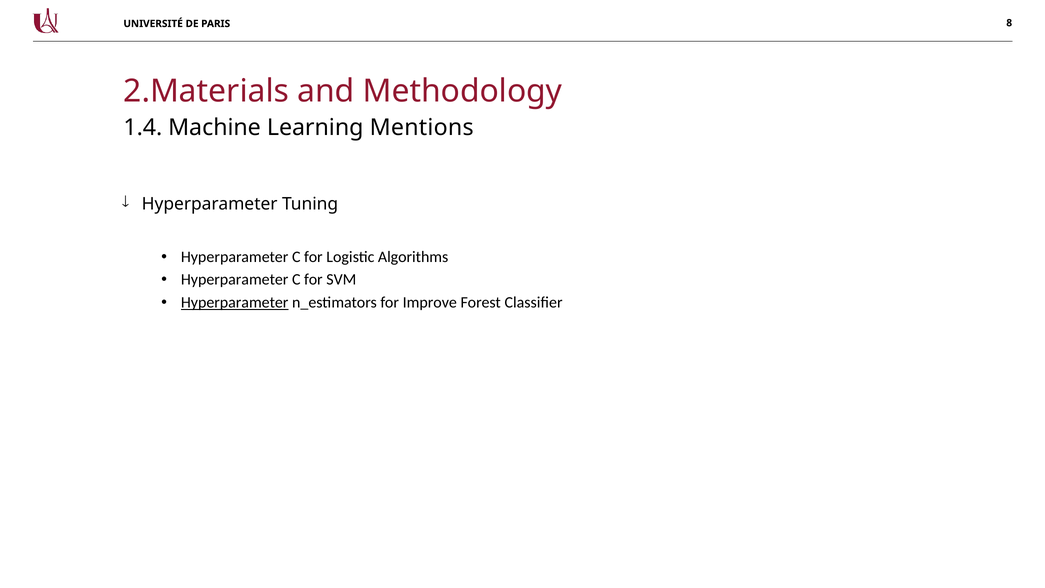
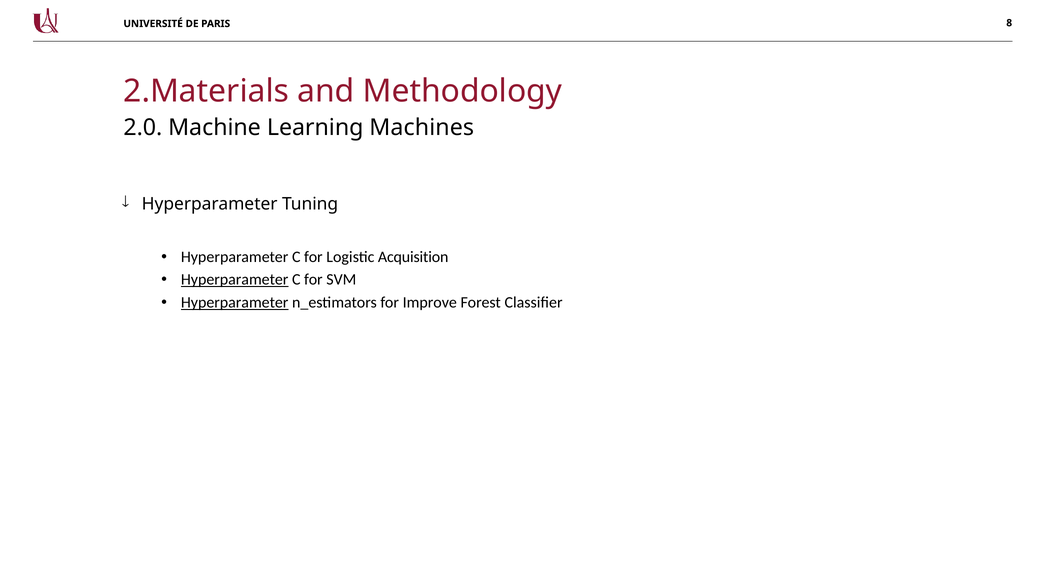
1.4: 1.4 -> 2.0
Mentions: Mentions -> Machines
Algorithms: Algorithms -> Acquisition
Hyperparameter at (235, 280) underline: none -> present
